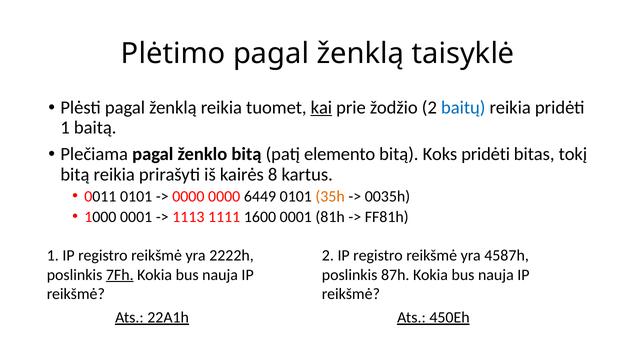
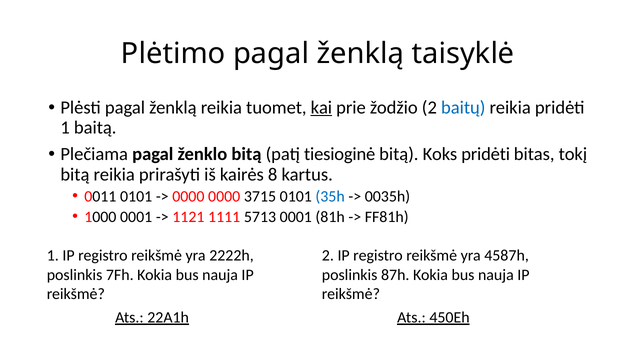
elemento: elemento -> tiesioginė
6449: 6449 -> 3715
35h colour: orange -> blue
1113: 1113 -> 1121
1600: 1600 -> 5713
7Fh underline: present -> none
